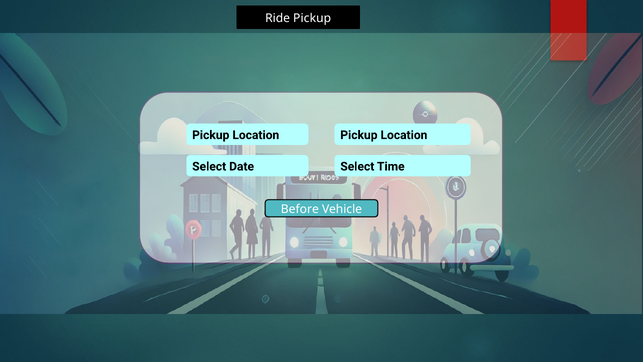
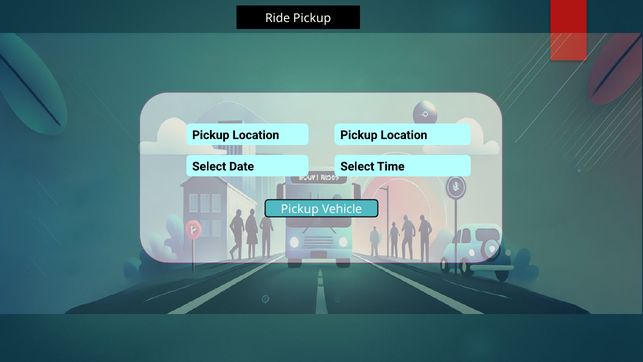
Before at (300, 209): Before -> Pickup
